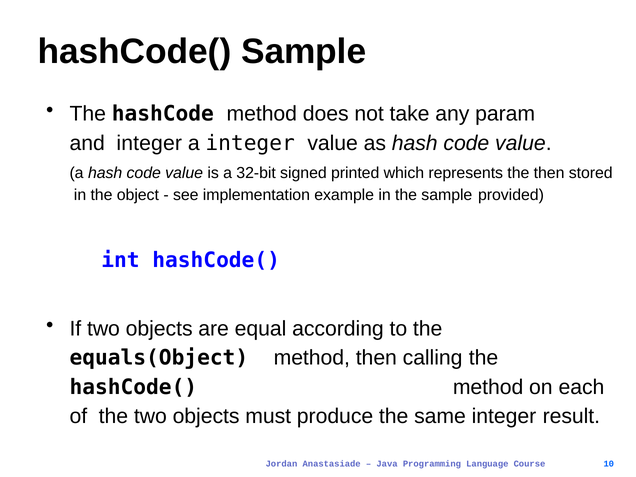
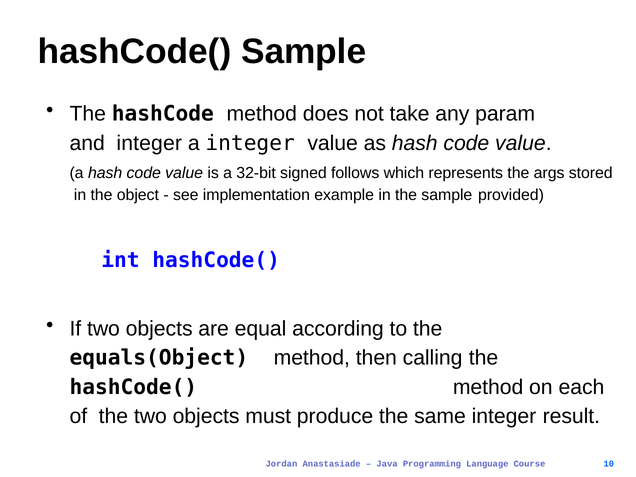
printed: printed -> follows
the then: then -> args
